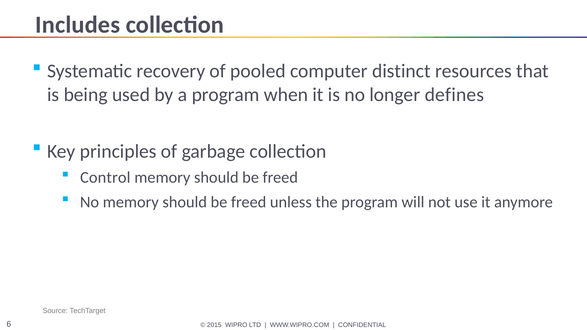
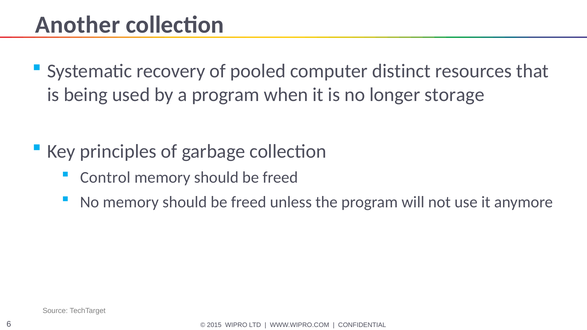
Includes: Includes -> Another
defines: defines -> storage
